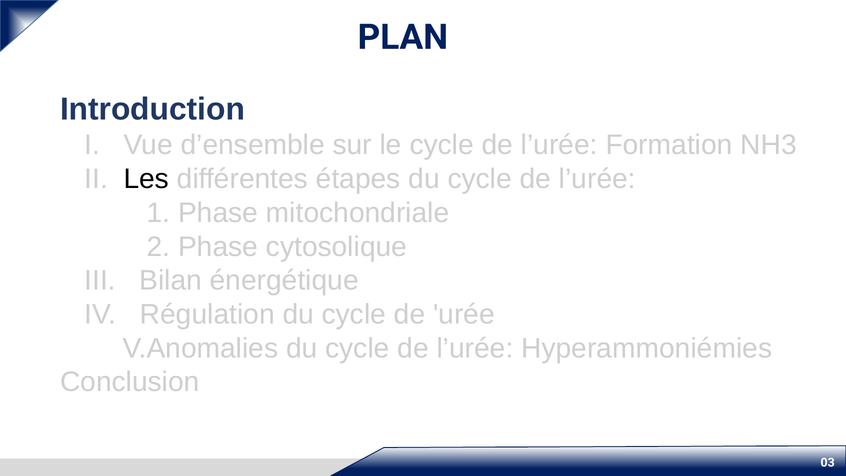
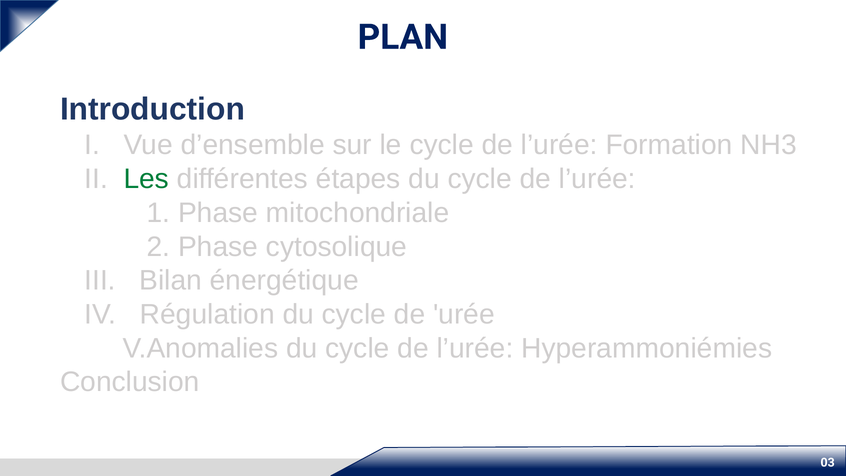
Les colour: black -> green
